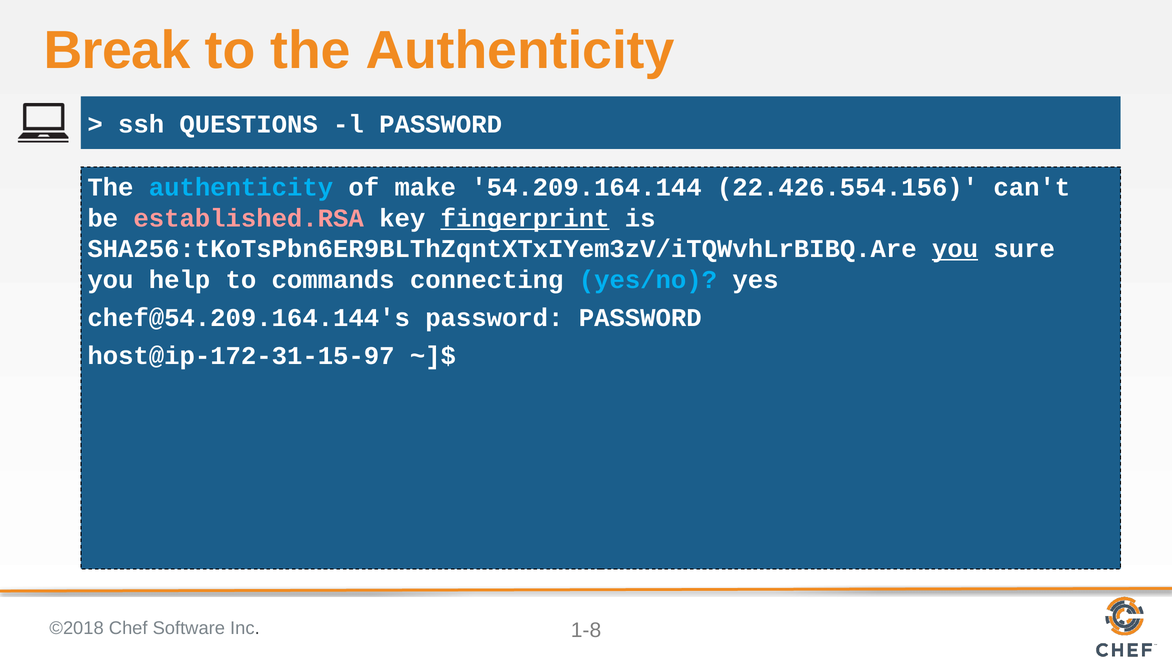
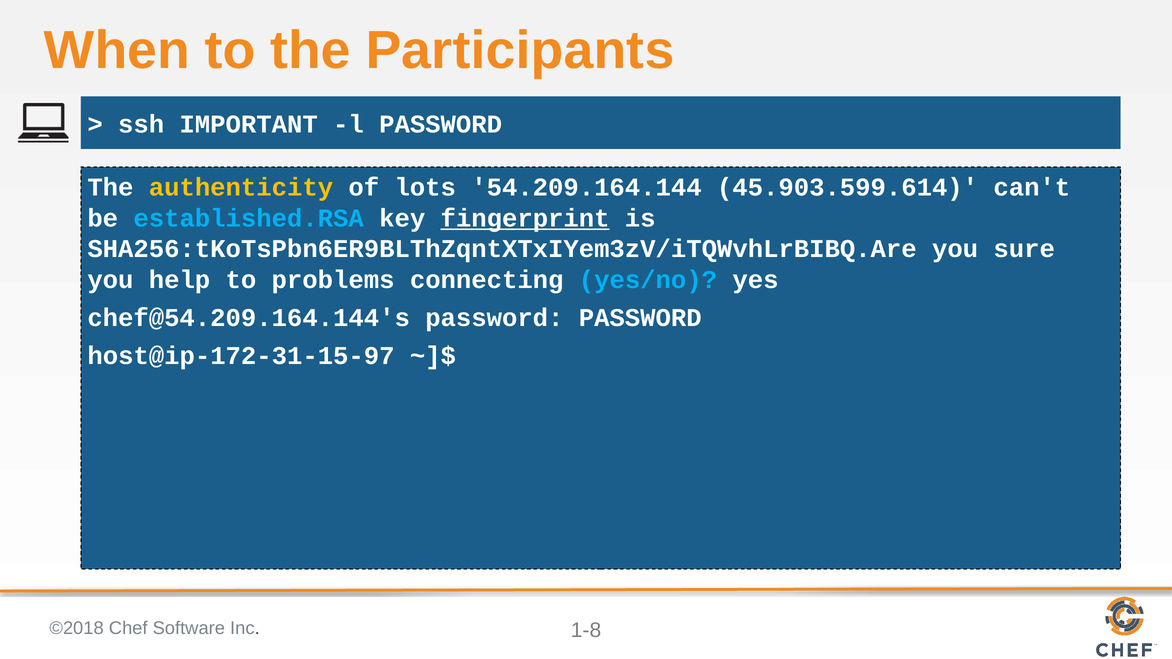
Break: Break -> When
to the Authenticity: Authenticity -> Participants
QUESTIONS: QUESTIONS -> IMPORTANT
authenticity at (241, 187) colour: light blue -> yellow
make: make -> lots
22.426.554.156: 22.426.554.156 -> 45.903.599.614
established.RSA colour: pink -> light blue
you at (955, 249) underline: present -> none
commands: commands -> problems
